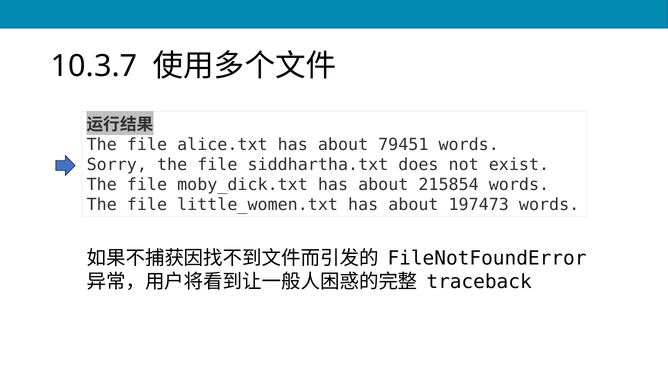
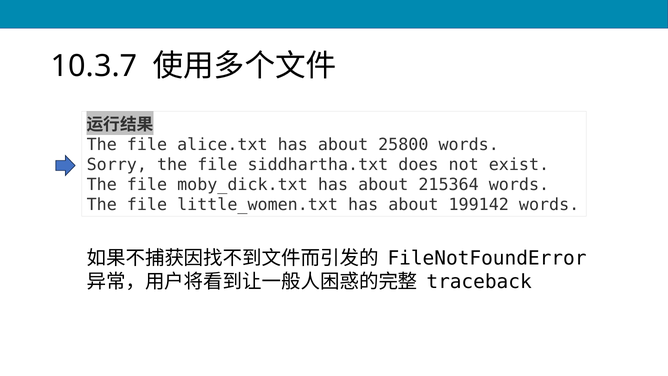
79451: 79451 -> 25800
215854: 215854 -> 215364
197473: 197473 -> 199142
